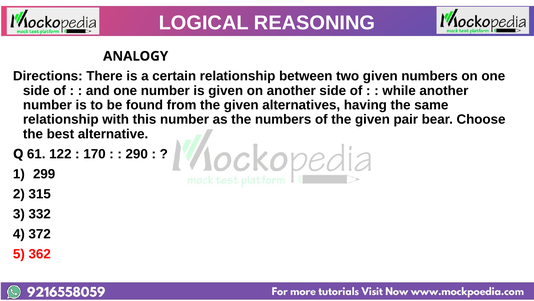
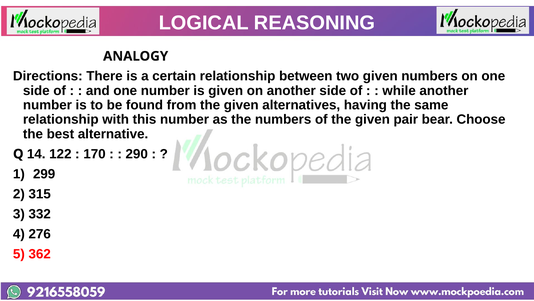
61: 61 -> 14
372: 372 -> 276
